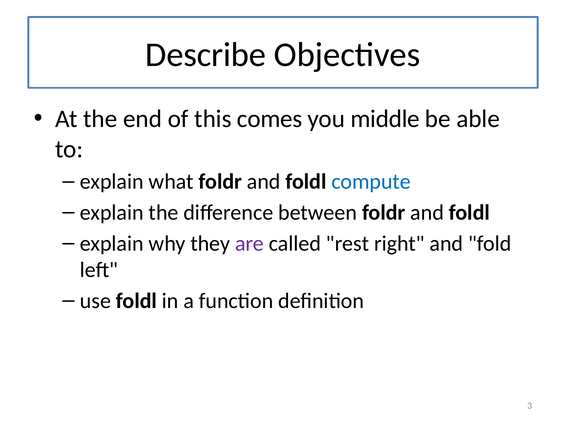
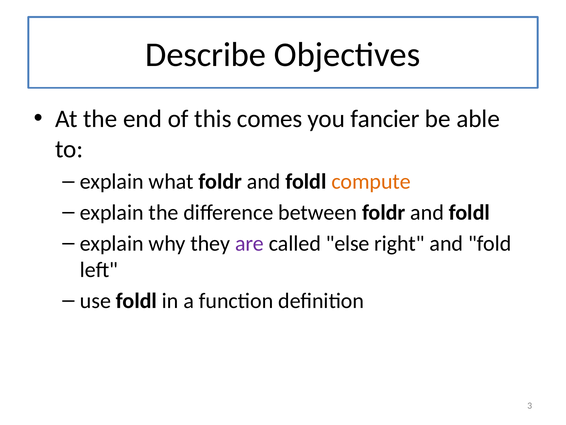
middle: middle -> fancier
compute colour: blue -> orange
rest: rest -> else
